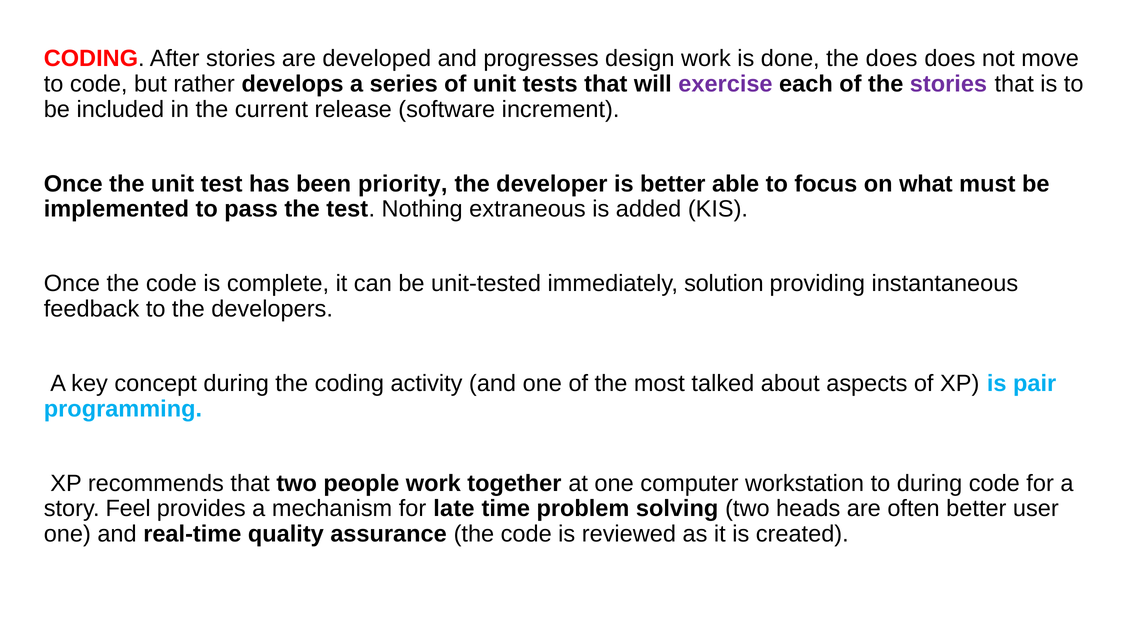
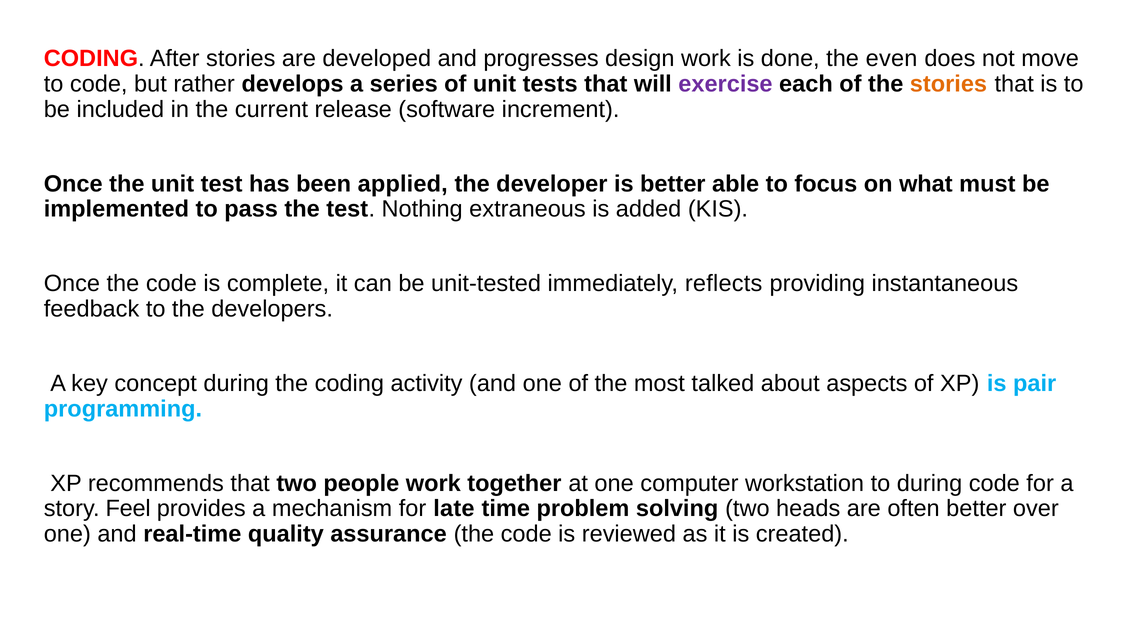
the does: does -> even
stories at (948, 84) colour: purple -> orange
priority: priority -> applied
solution: solution -> reflects
user: user -> over
